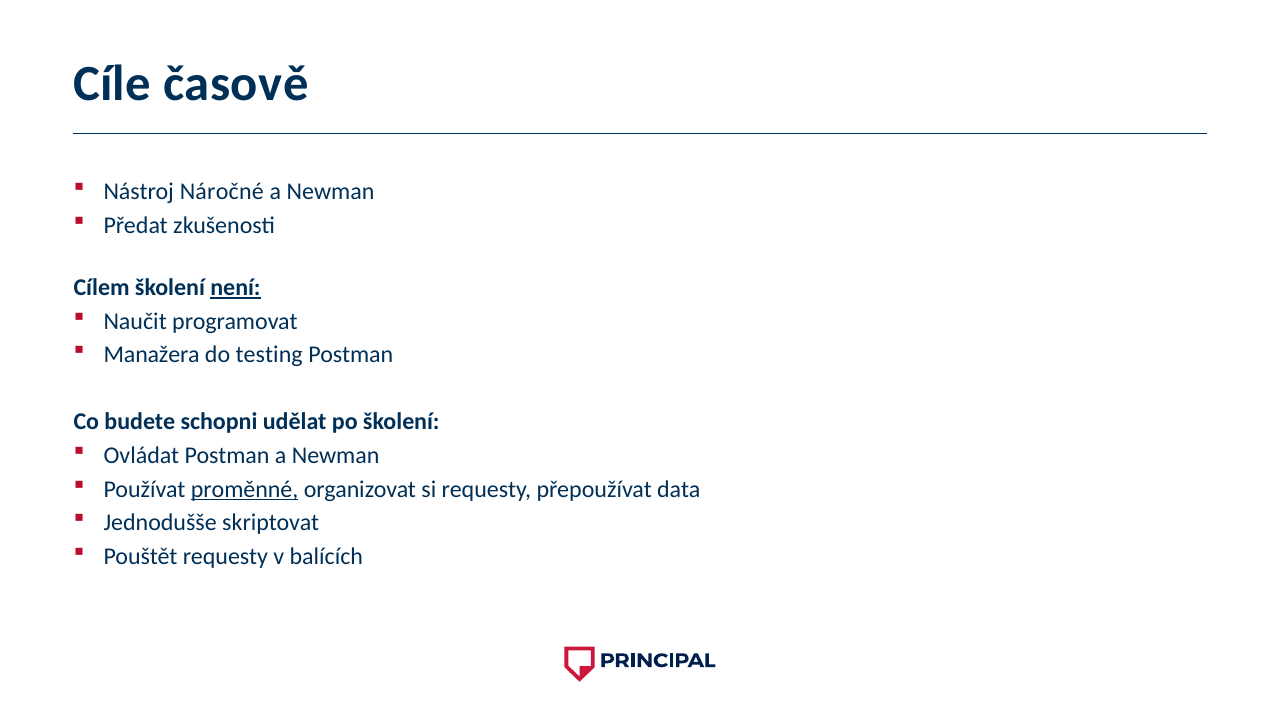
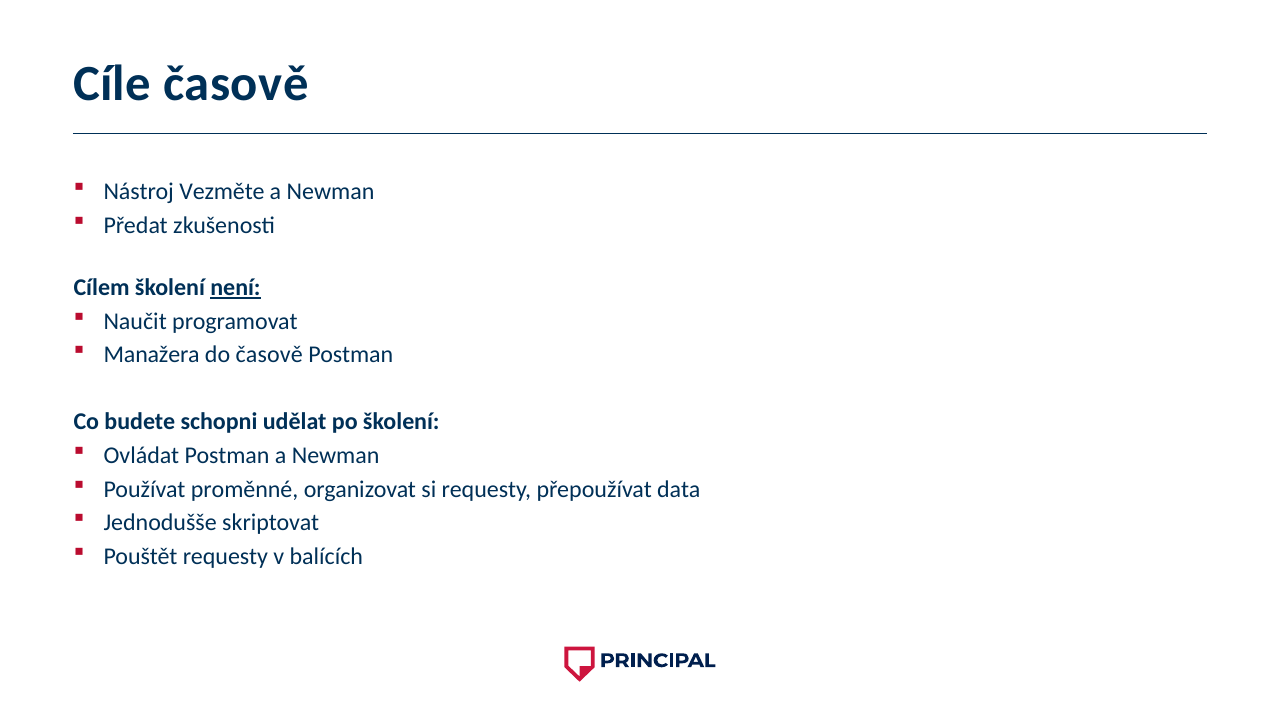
Náročné: Náročné -> Vezměte
do testing: testing -> časově
proměnné underline: present -> none
